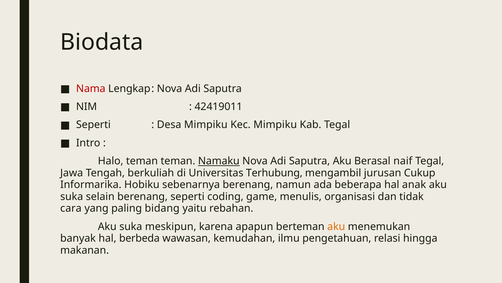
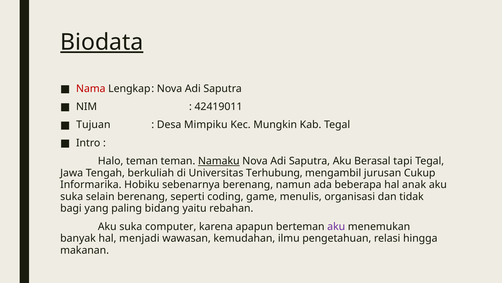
Biodata underline: none -> present
Seperti at (93, 125): Seperti -> Tujuan
Kec Mimpiku: Mimpiku -> Mungkin
naif: naif -> tapi
cara: cara -> bagi
meskipun: meskipun -> computer
aku at (336, 226) colour: orange -> purple
berbeda: berbeda -> menjadi
